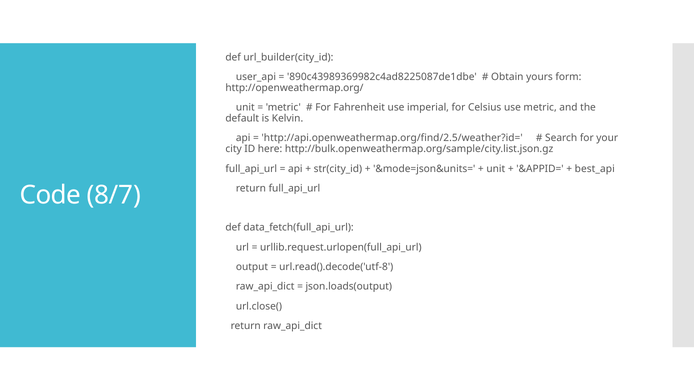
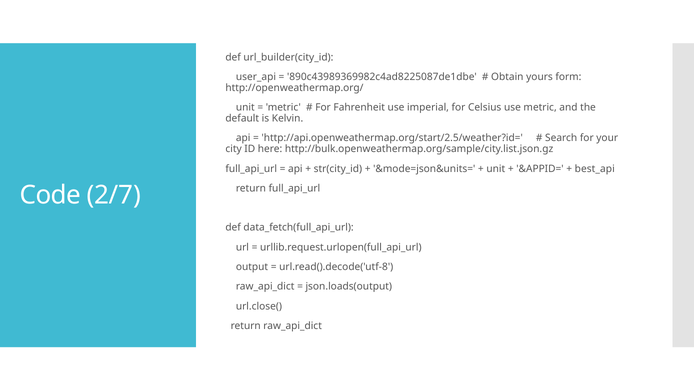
http://api.openweathermap.org/find/2.5/weather?id=: http://api.openweathermap.org/find/2.5/weather?id= -> http://api.openweathermap.org/start/2.5/weather?id=
8/7: 8/7 -> 2/7
